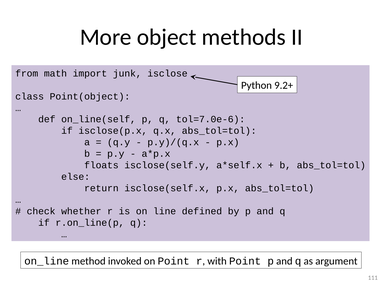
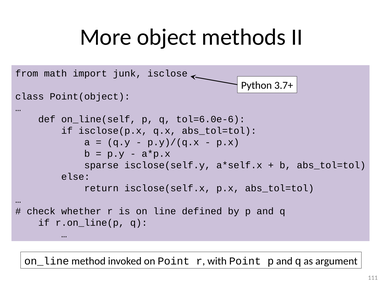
9.2+: 9.2+ -> 3.7+
tol=7.0e-6: tol=7.0e-6 -> tol=6.0e-6
floats: floats -> sparse
